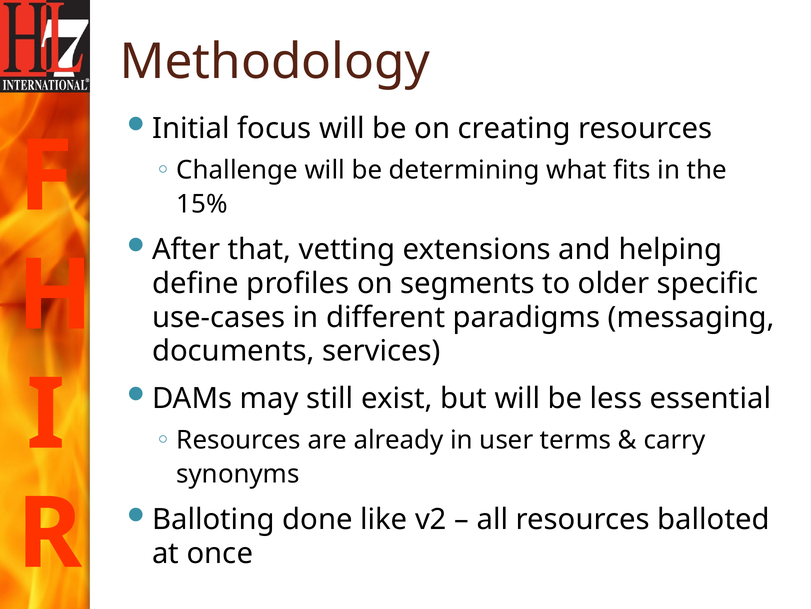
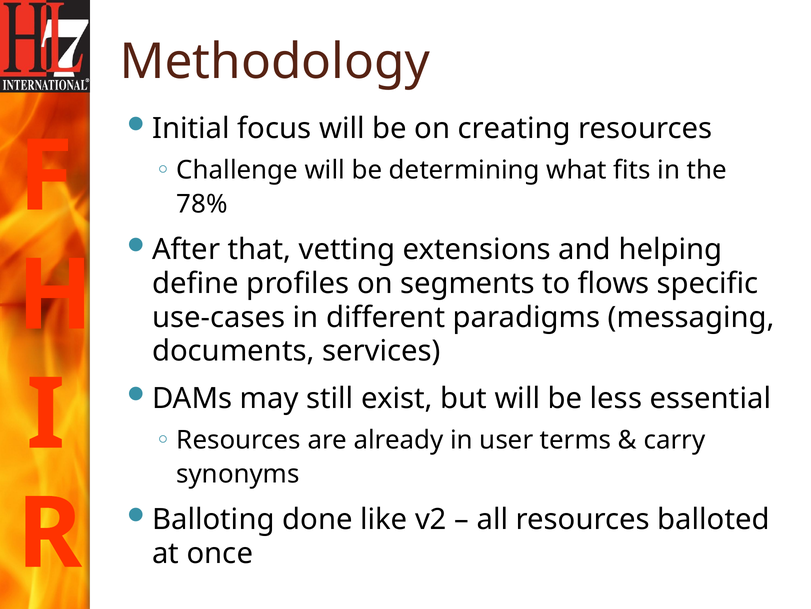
15%: 15% -> 78%
older: older -> flows
